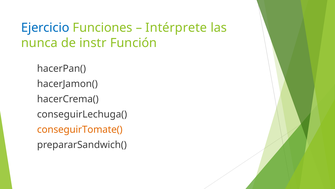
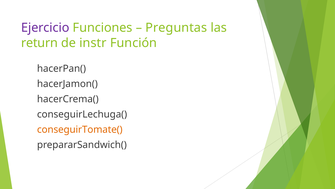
Ejercicio colour: blue -> purple
Intérprete: Intérprete -> Preguntas
nunca: nunca -> return
